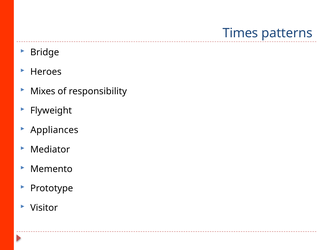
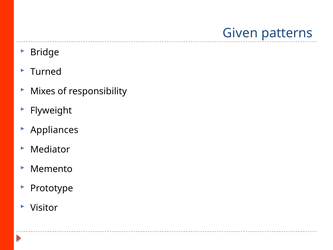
Times: Times -> Given
Heroes: Heroes -> Turned
